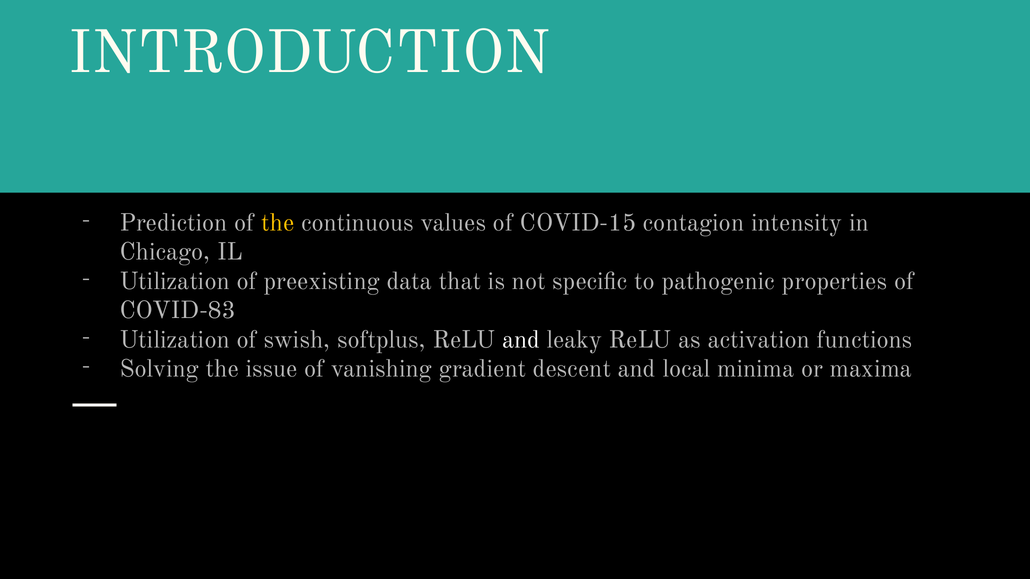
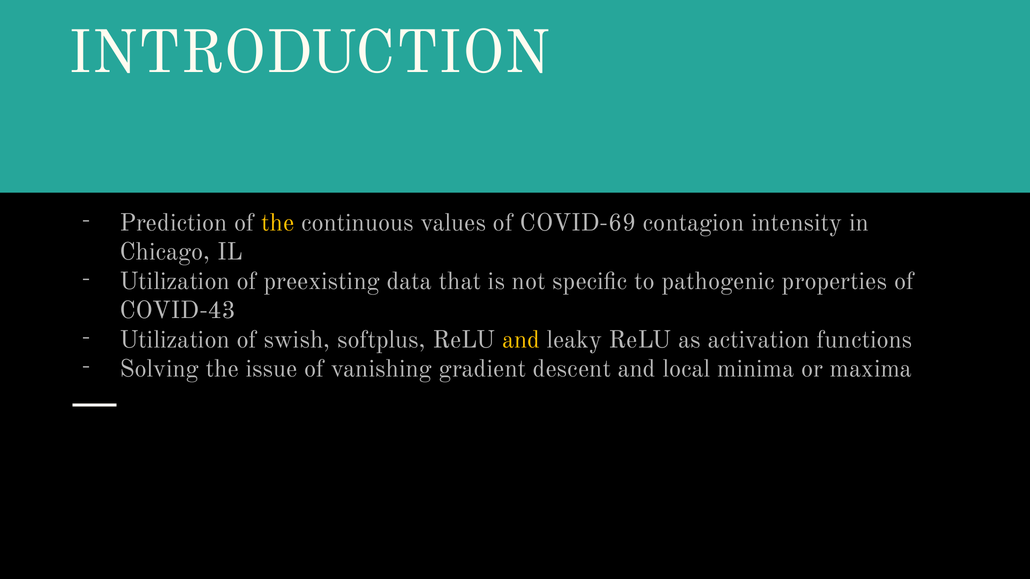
COVID-15: COVID-15 -> COVID-69
COVID-83: COVID-83 -> COVID-43
and at (521, 340) colour: white -> yellow
